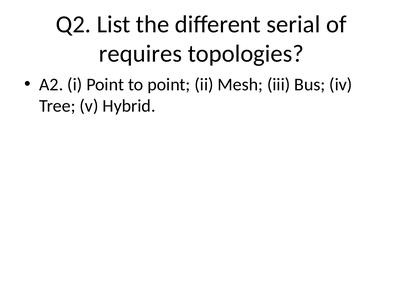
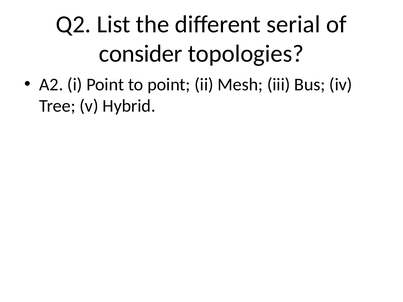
requires: requires -> consider
